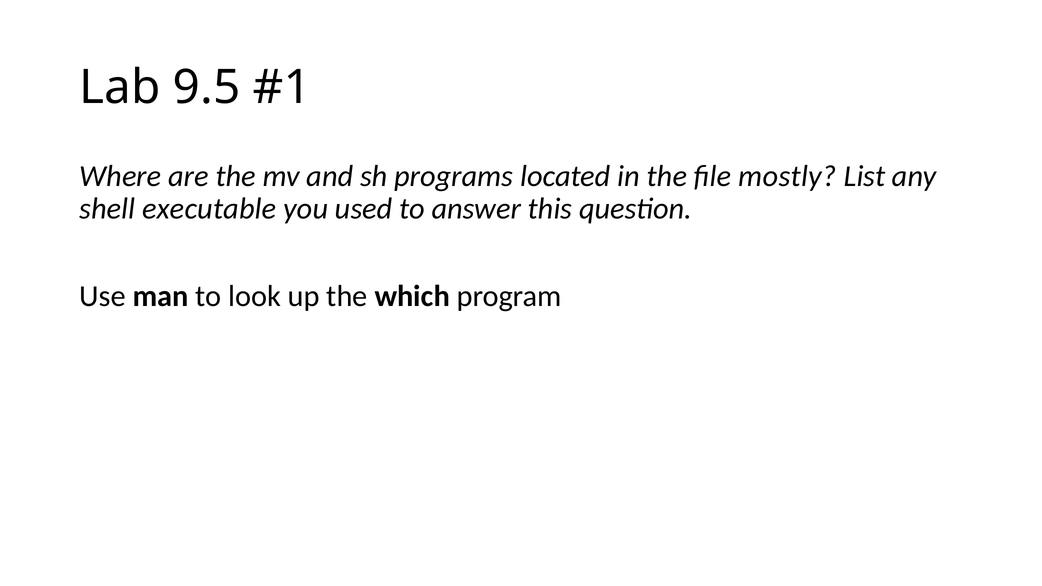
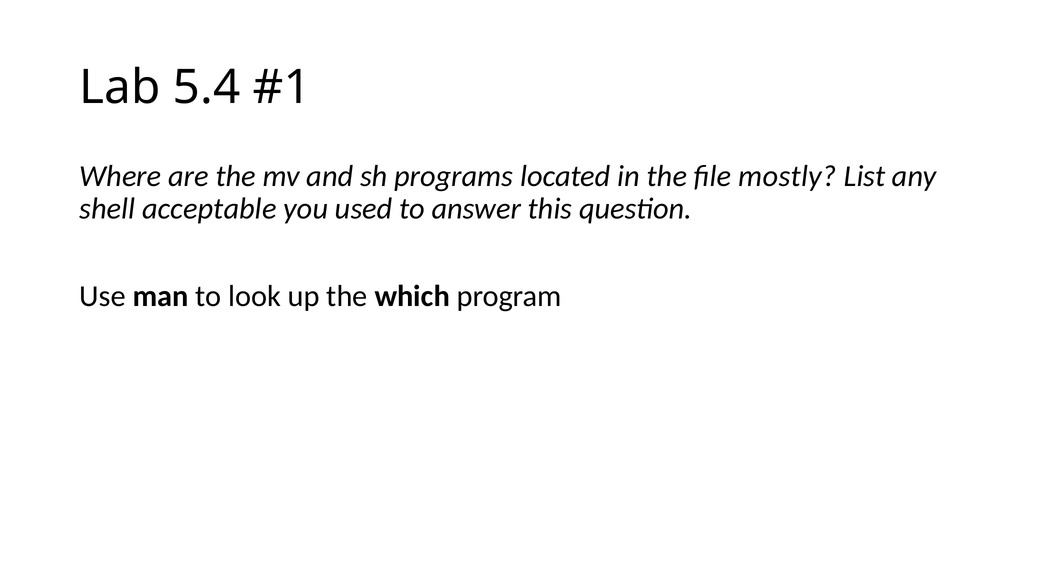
9.5: 9.5 -> 5.4
executable: executable -> acceptable
